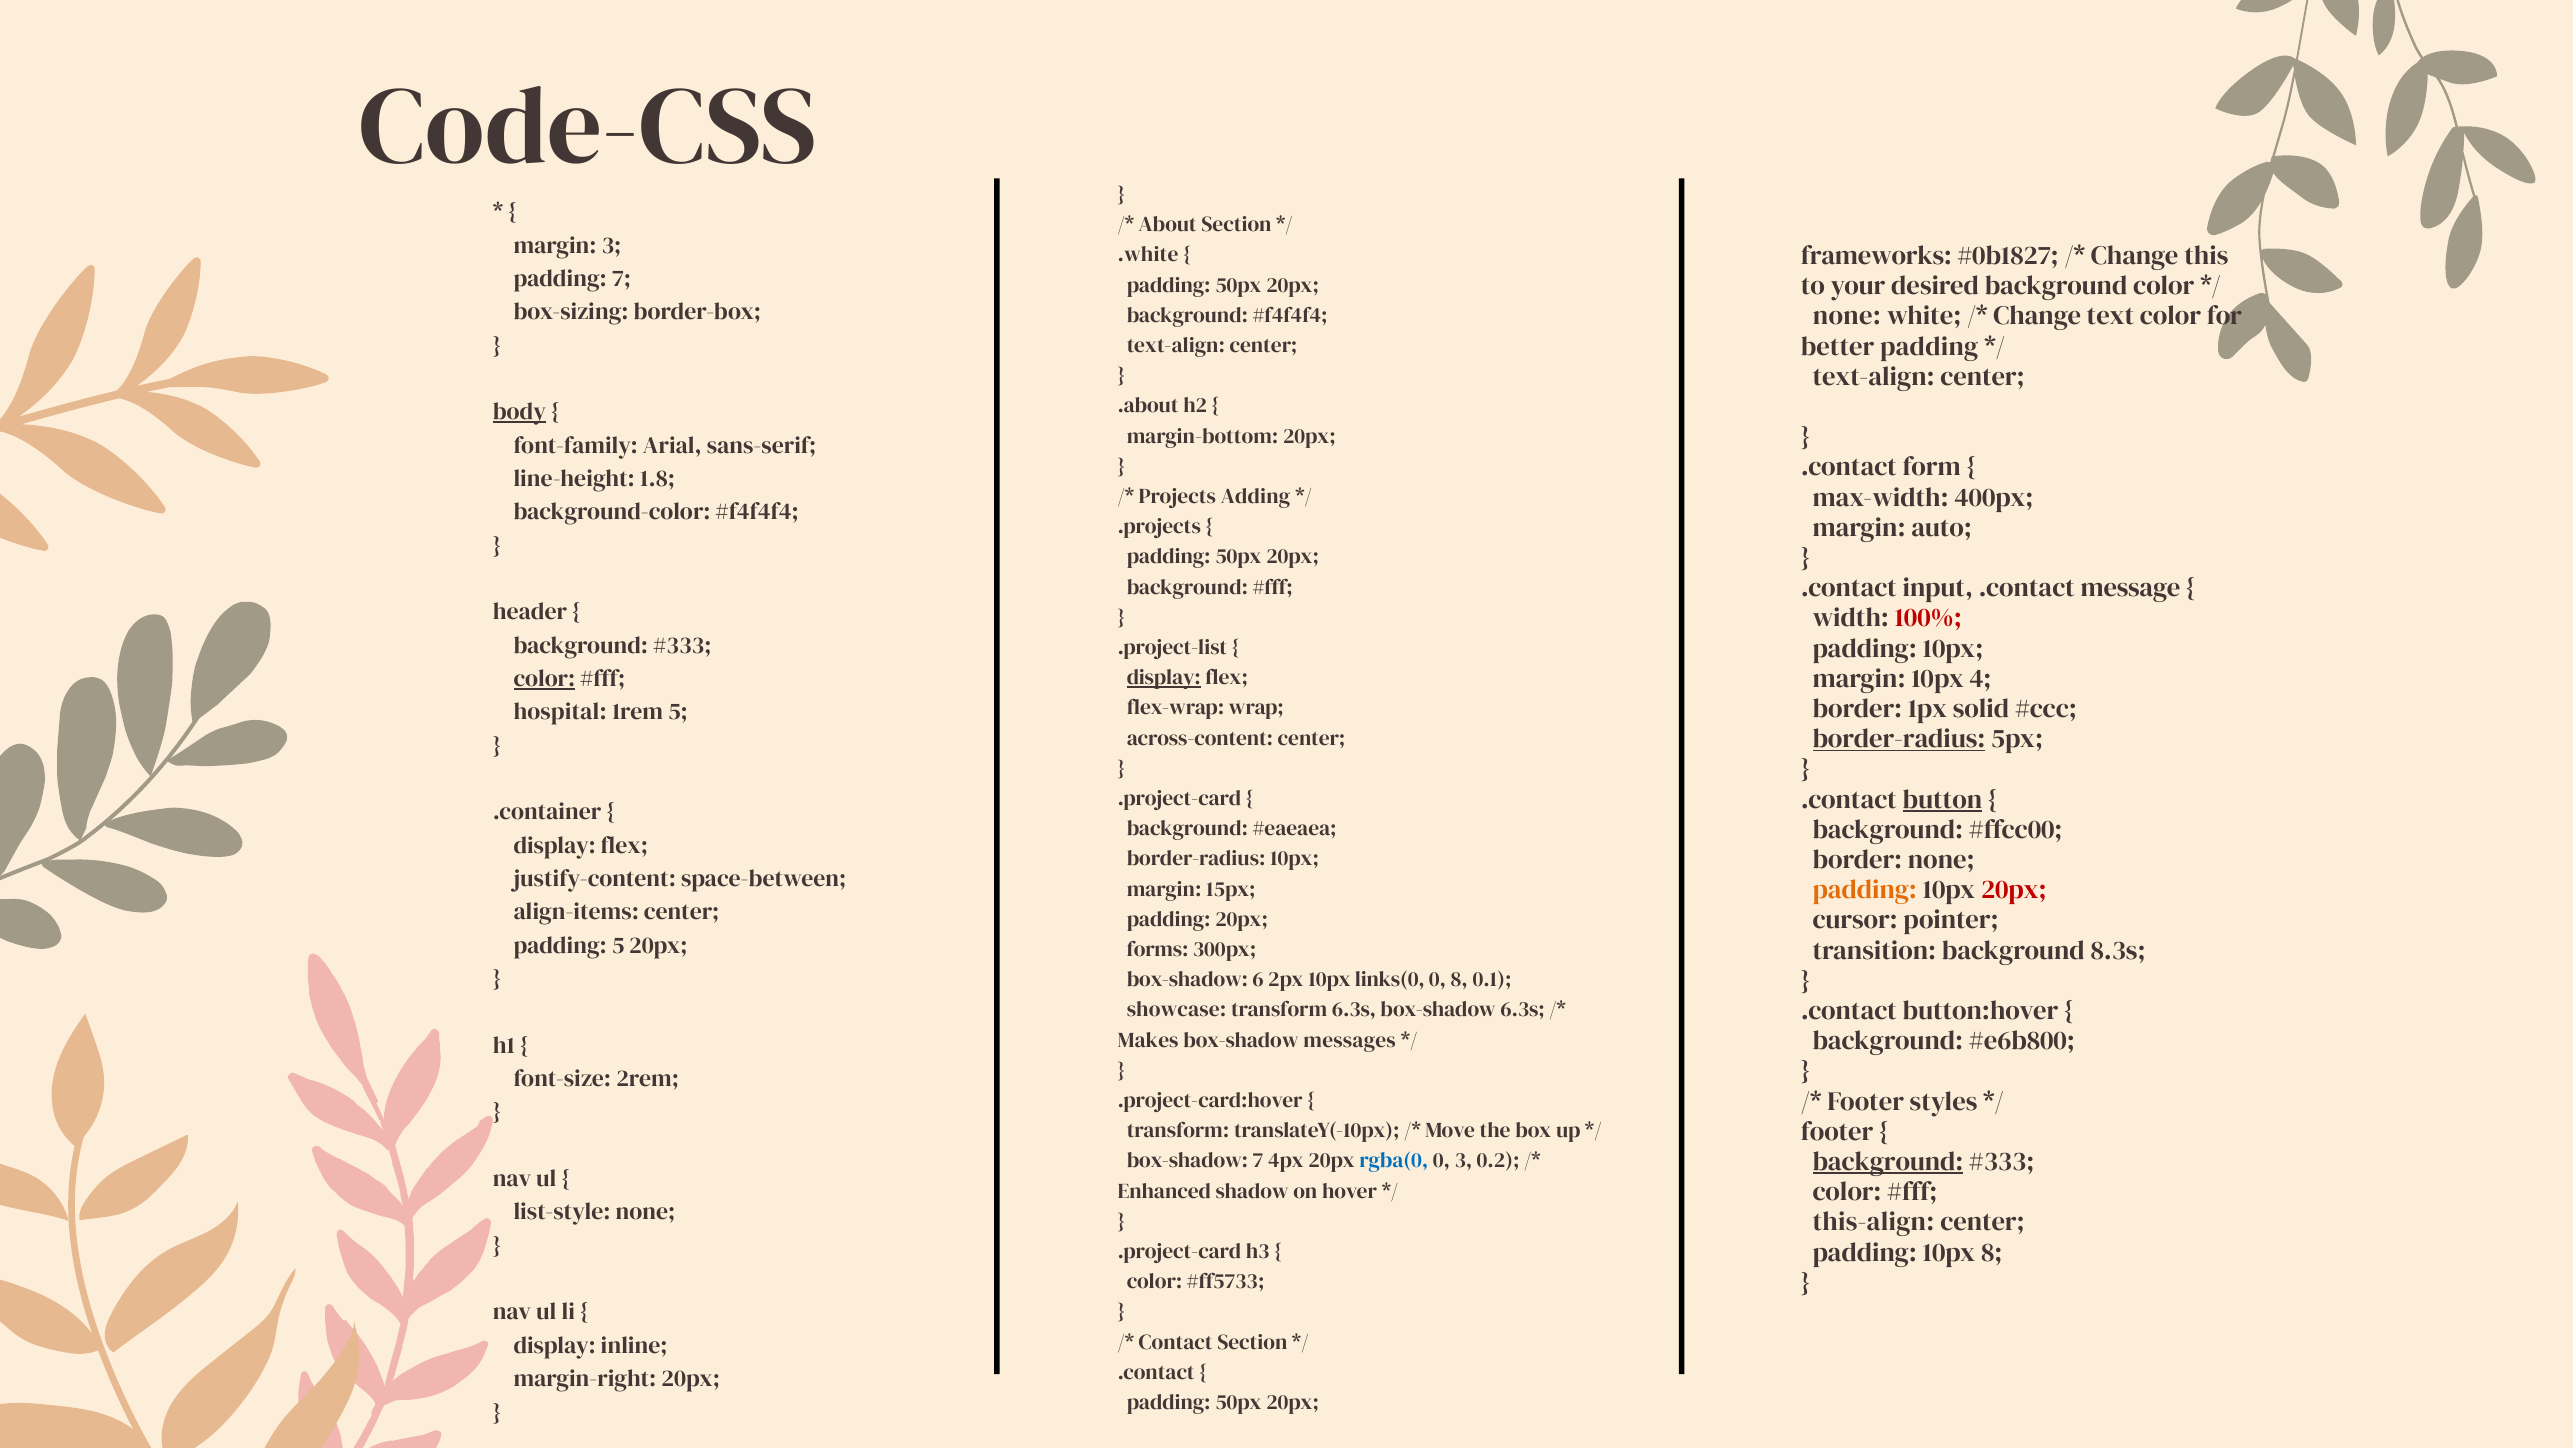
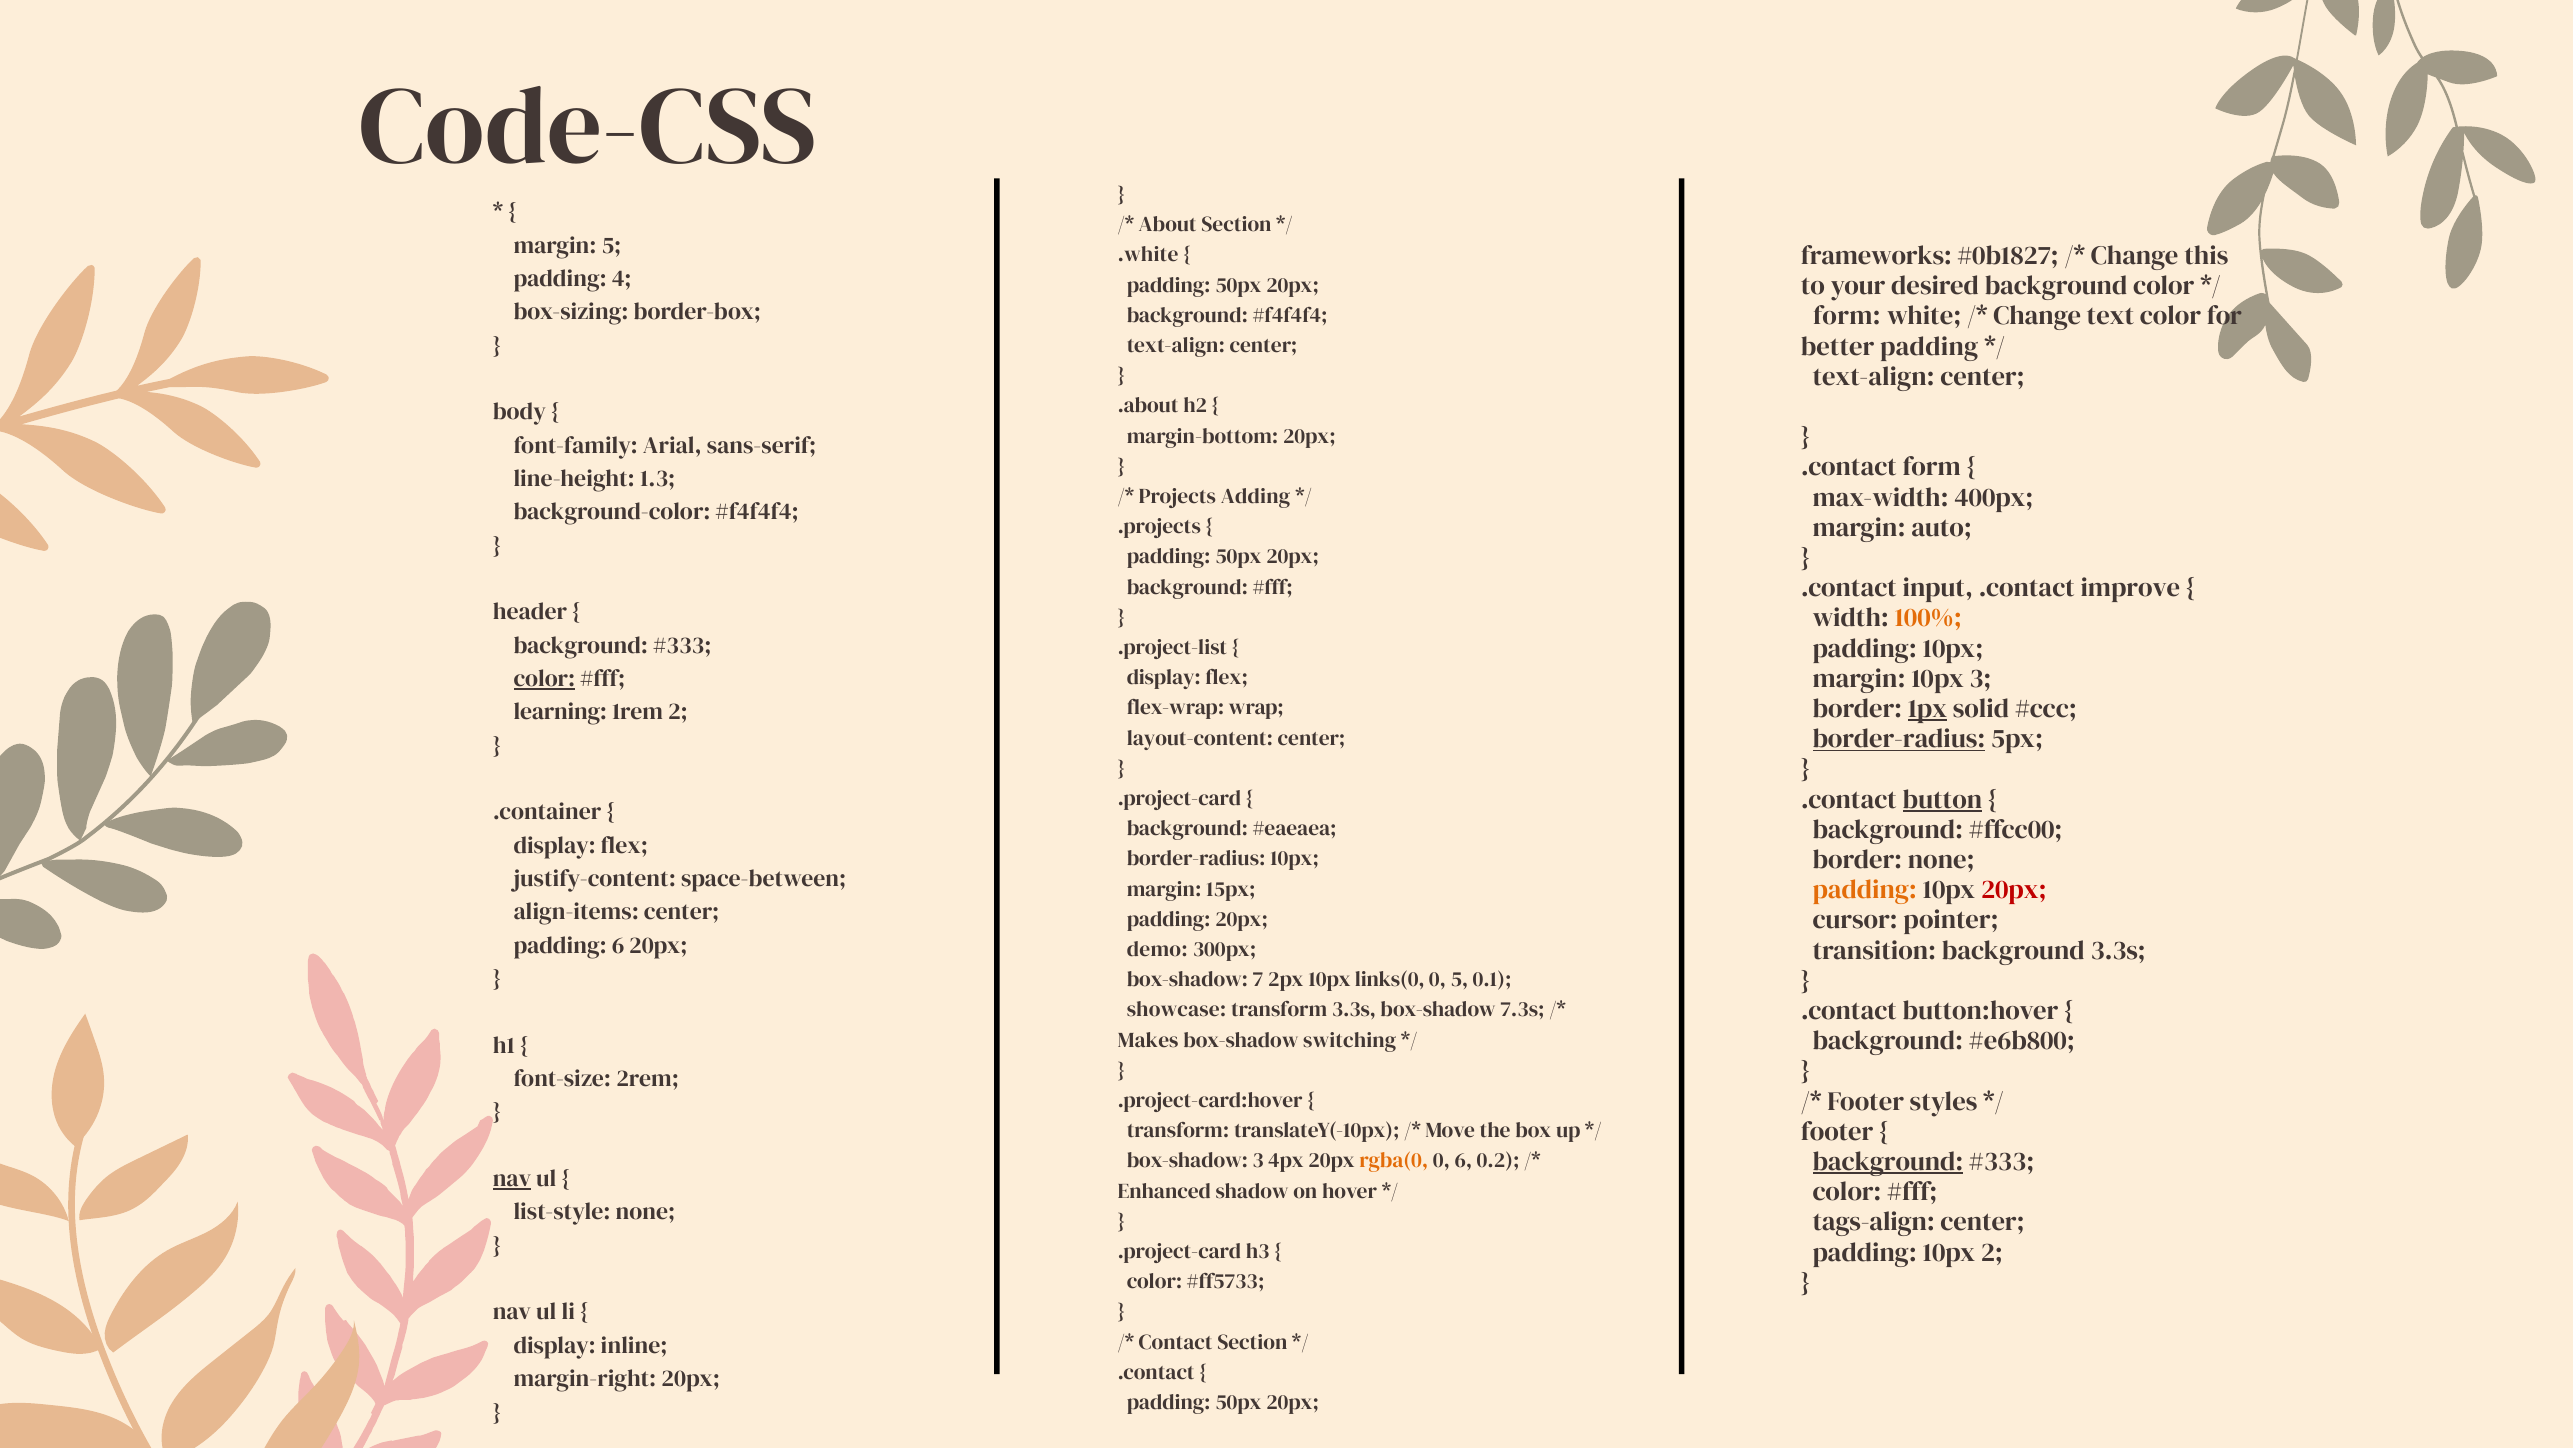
margin 3: 3 -> 5
padding 7: 7 -> 4
none at (1847, 316): none -> form
body underline: present -> none
1.8: 1.8 -> 1.3
message: message -> improve
100% colour: red -> orange
10px 4: 4 -> 3
display at (1164, 677) underline: present -> none
1px underline: none -> present
hospital: hospital -> learning
1rem 5: 5 -> 2
across-content: across-content -> layout-content
padding 5: 5 -> 6
background 8.3s: 8.3s -> 3.3s
forms: forms -> demo
6: 6 -> 7
0 8: 8 -> 5
transform 6.3s: 6.3s -> 3.3s
box-shadow 6.3s: 6.3s -> 7.3s
messages: messages -> switching
box-shadow 7: 7 -> 3
rgba(0 colour: blue -> orange
0 3: 3 -> 6
nav at (512, 1178) underline: none -> present
this-align: this-align -> tags-align
10px 8: 8 -> 2
